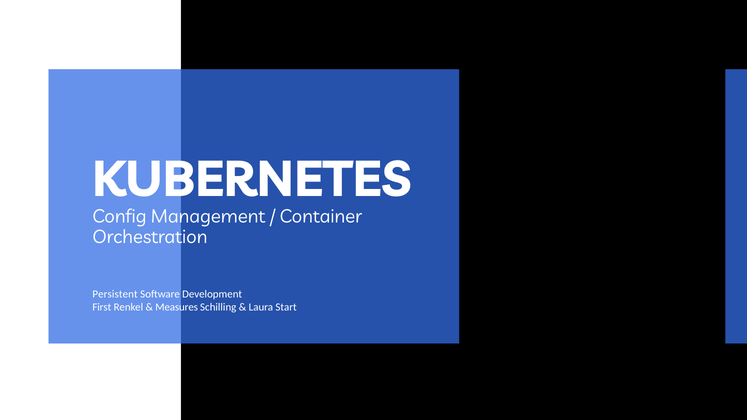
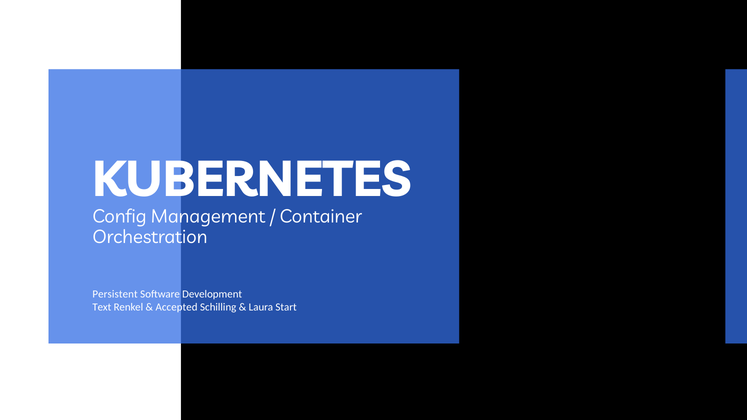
First: First -> Text
Measures: Measures -> Accepted
